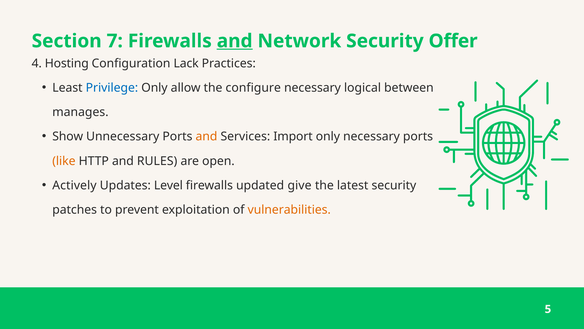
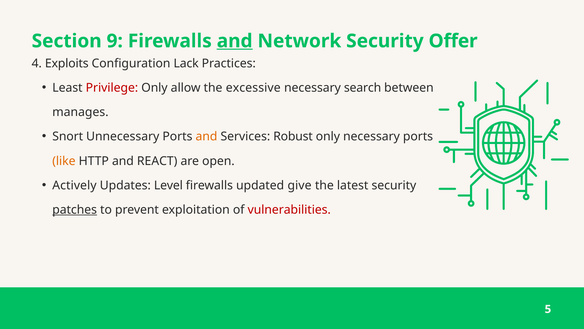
7: 7 -> 9
Hosting: Hosting -> Exploits
Privilege colour: blue -> red
configure: configure -> excessive
logical: logical -> search
Show: Show -> Snort
Import: Import -> Robust
RULES: RULES -> REACT
patches underline: none -> present
vulnerabilities colour: orange -> red
